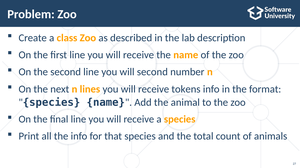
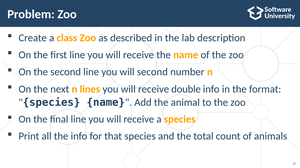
tokens: tokens -> double
